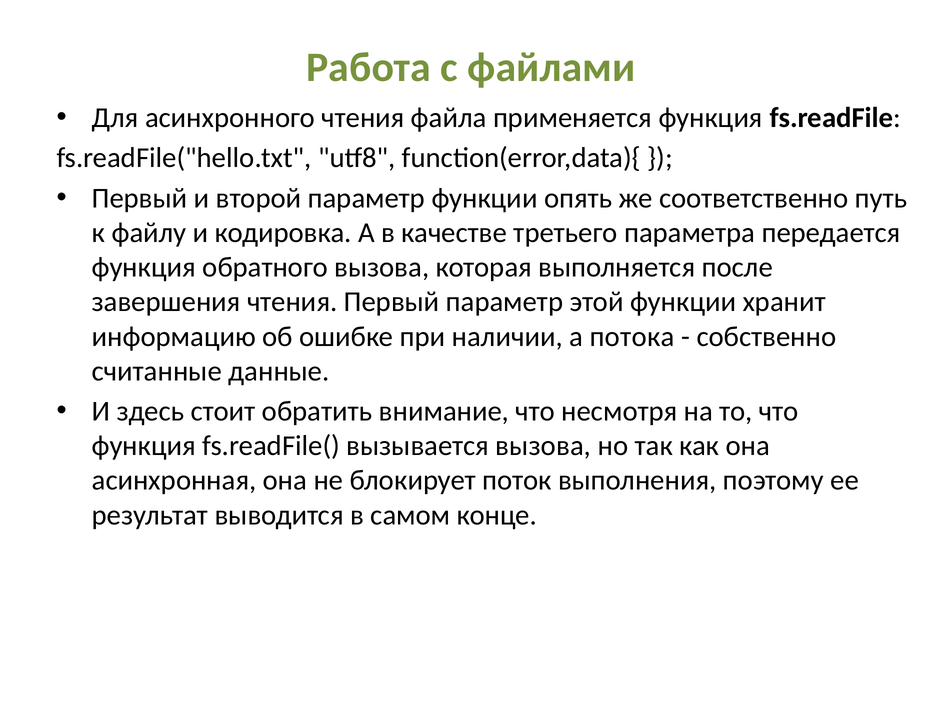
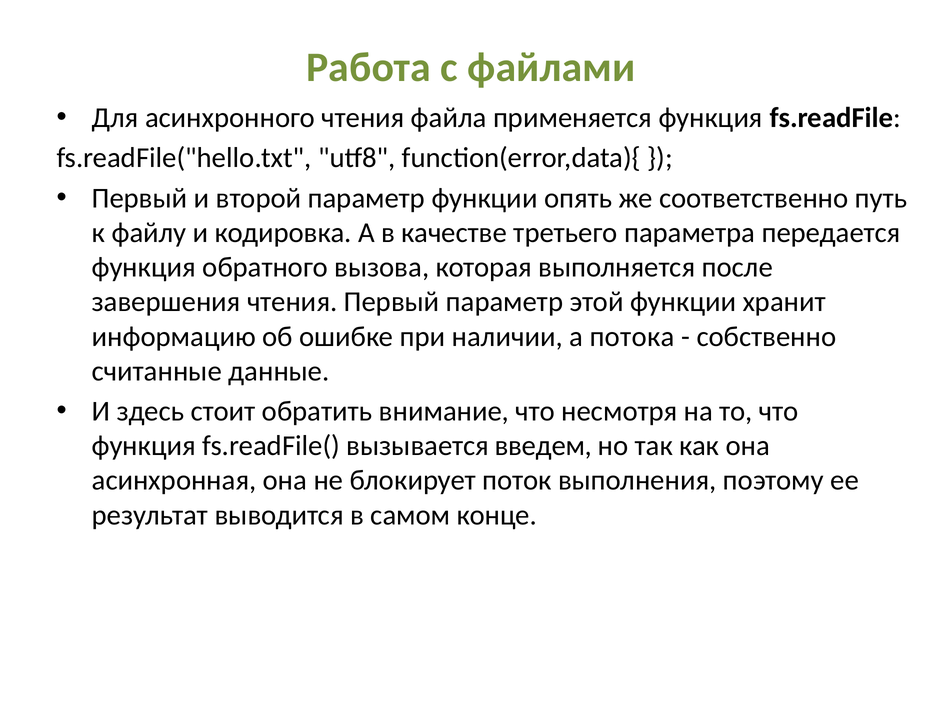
вызывается вызова: вызова -> введем
